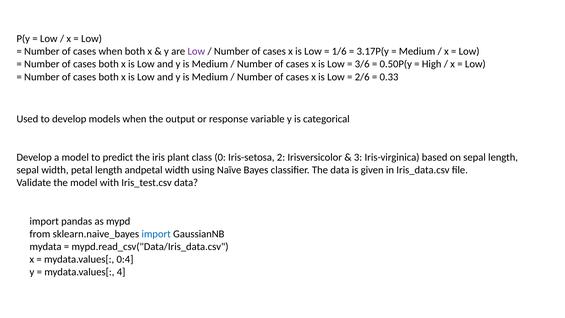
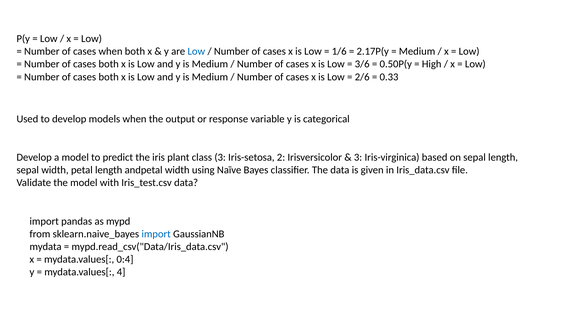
Low at (196, 51) colour: purple -> blue
3.17P(y: 3.17P(y -> 2.17P(y
class 0: 0 -> 3
